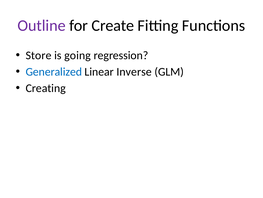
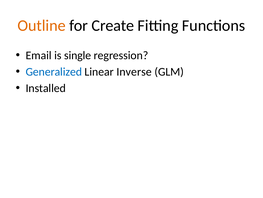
Outline colour: purple -> orange
Store: Store -> Email
going: going -> single
Creating: Creating -> Installed
